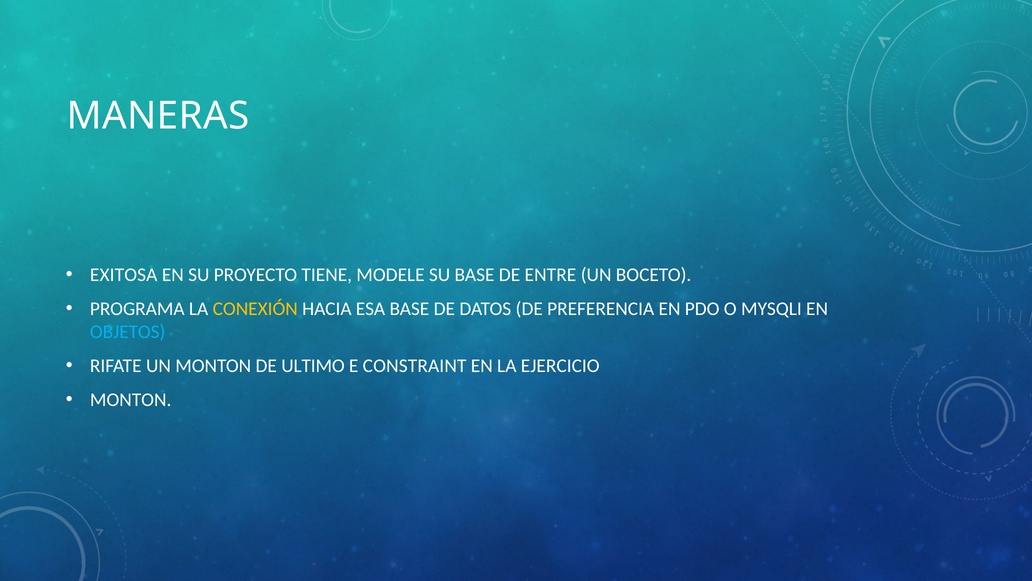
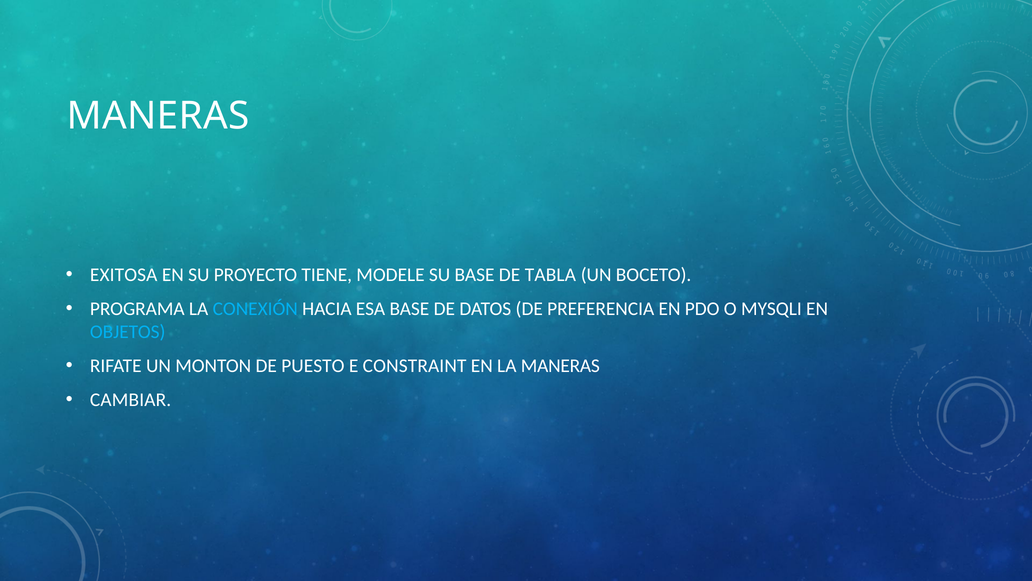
ENTRE: ENTRE -> TABLA
CONEXIÓN colour: yellow -> light blue
ULTIMO: ULTIMO -> PUESTO
LA EJERCICIO: EJERCICIO -> MANERAS
MONTON at (131, 400): MONTON -> CAMBIAR
